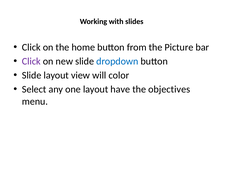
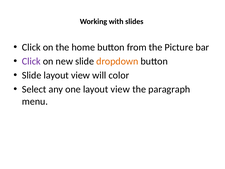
dropdown colour: blue -> orange
one layout have: have -> view
objectives: objectives -> paragraph
